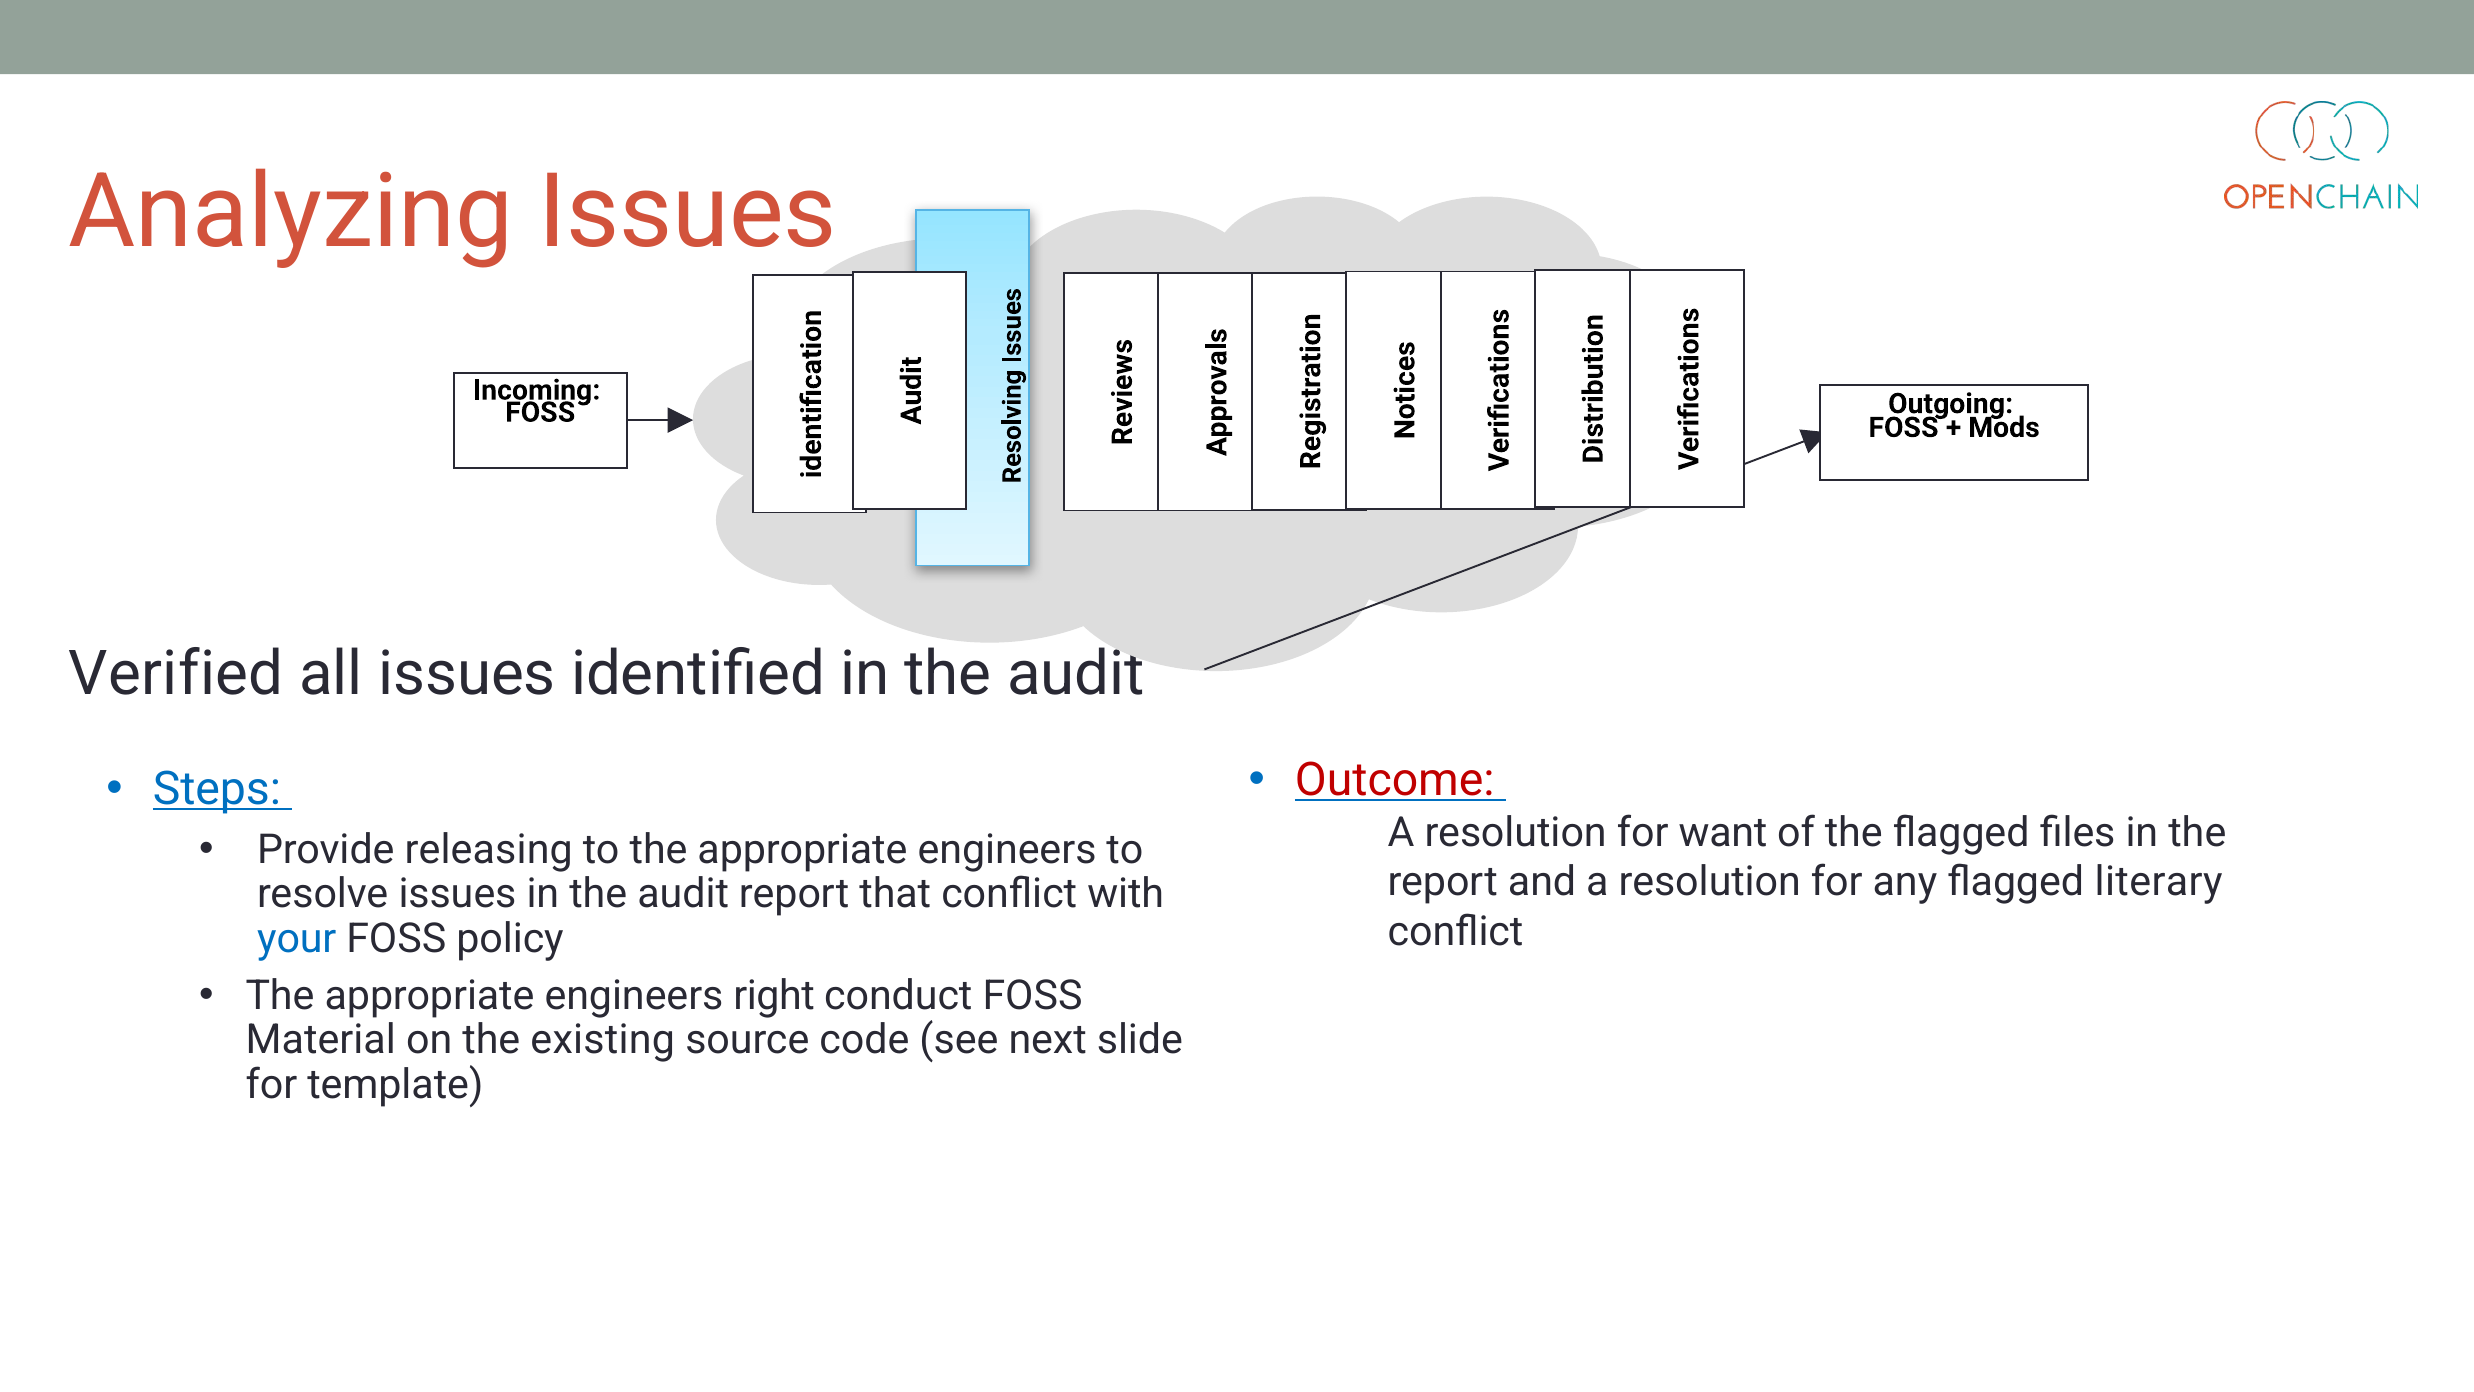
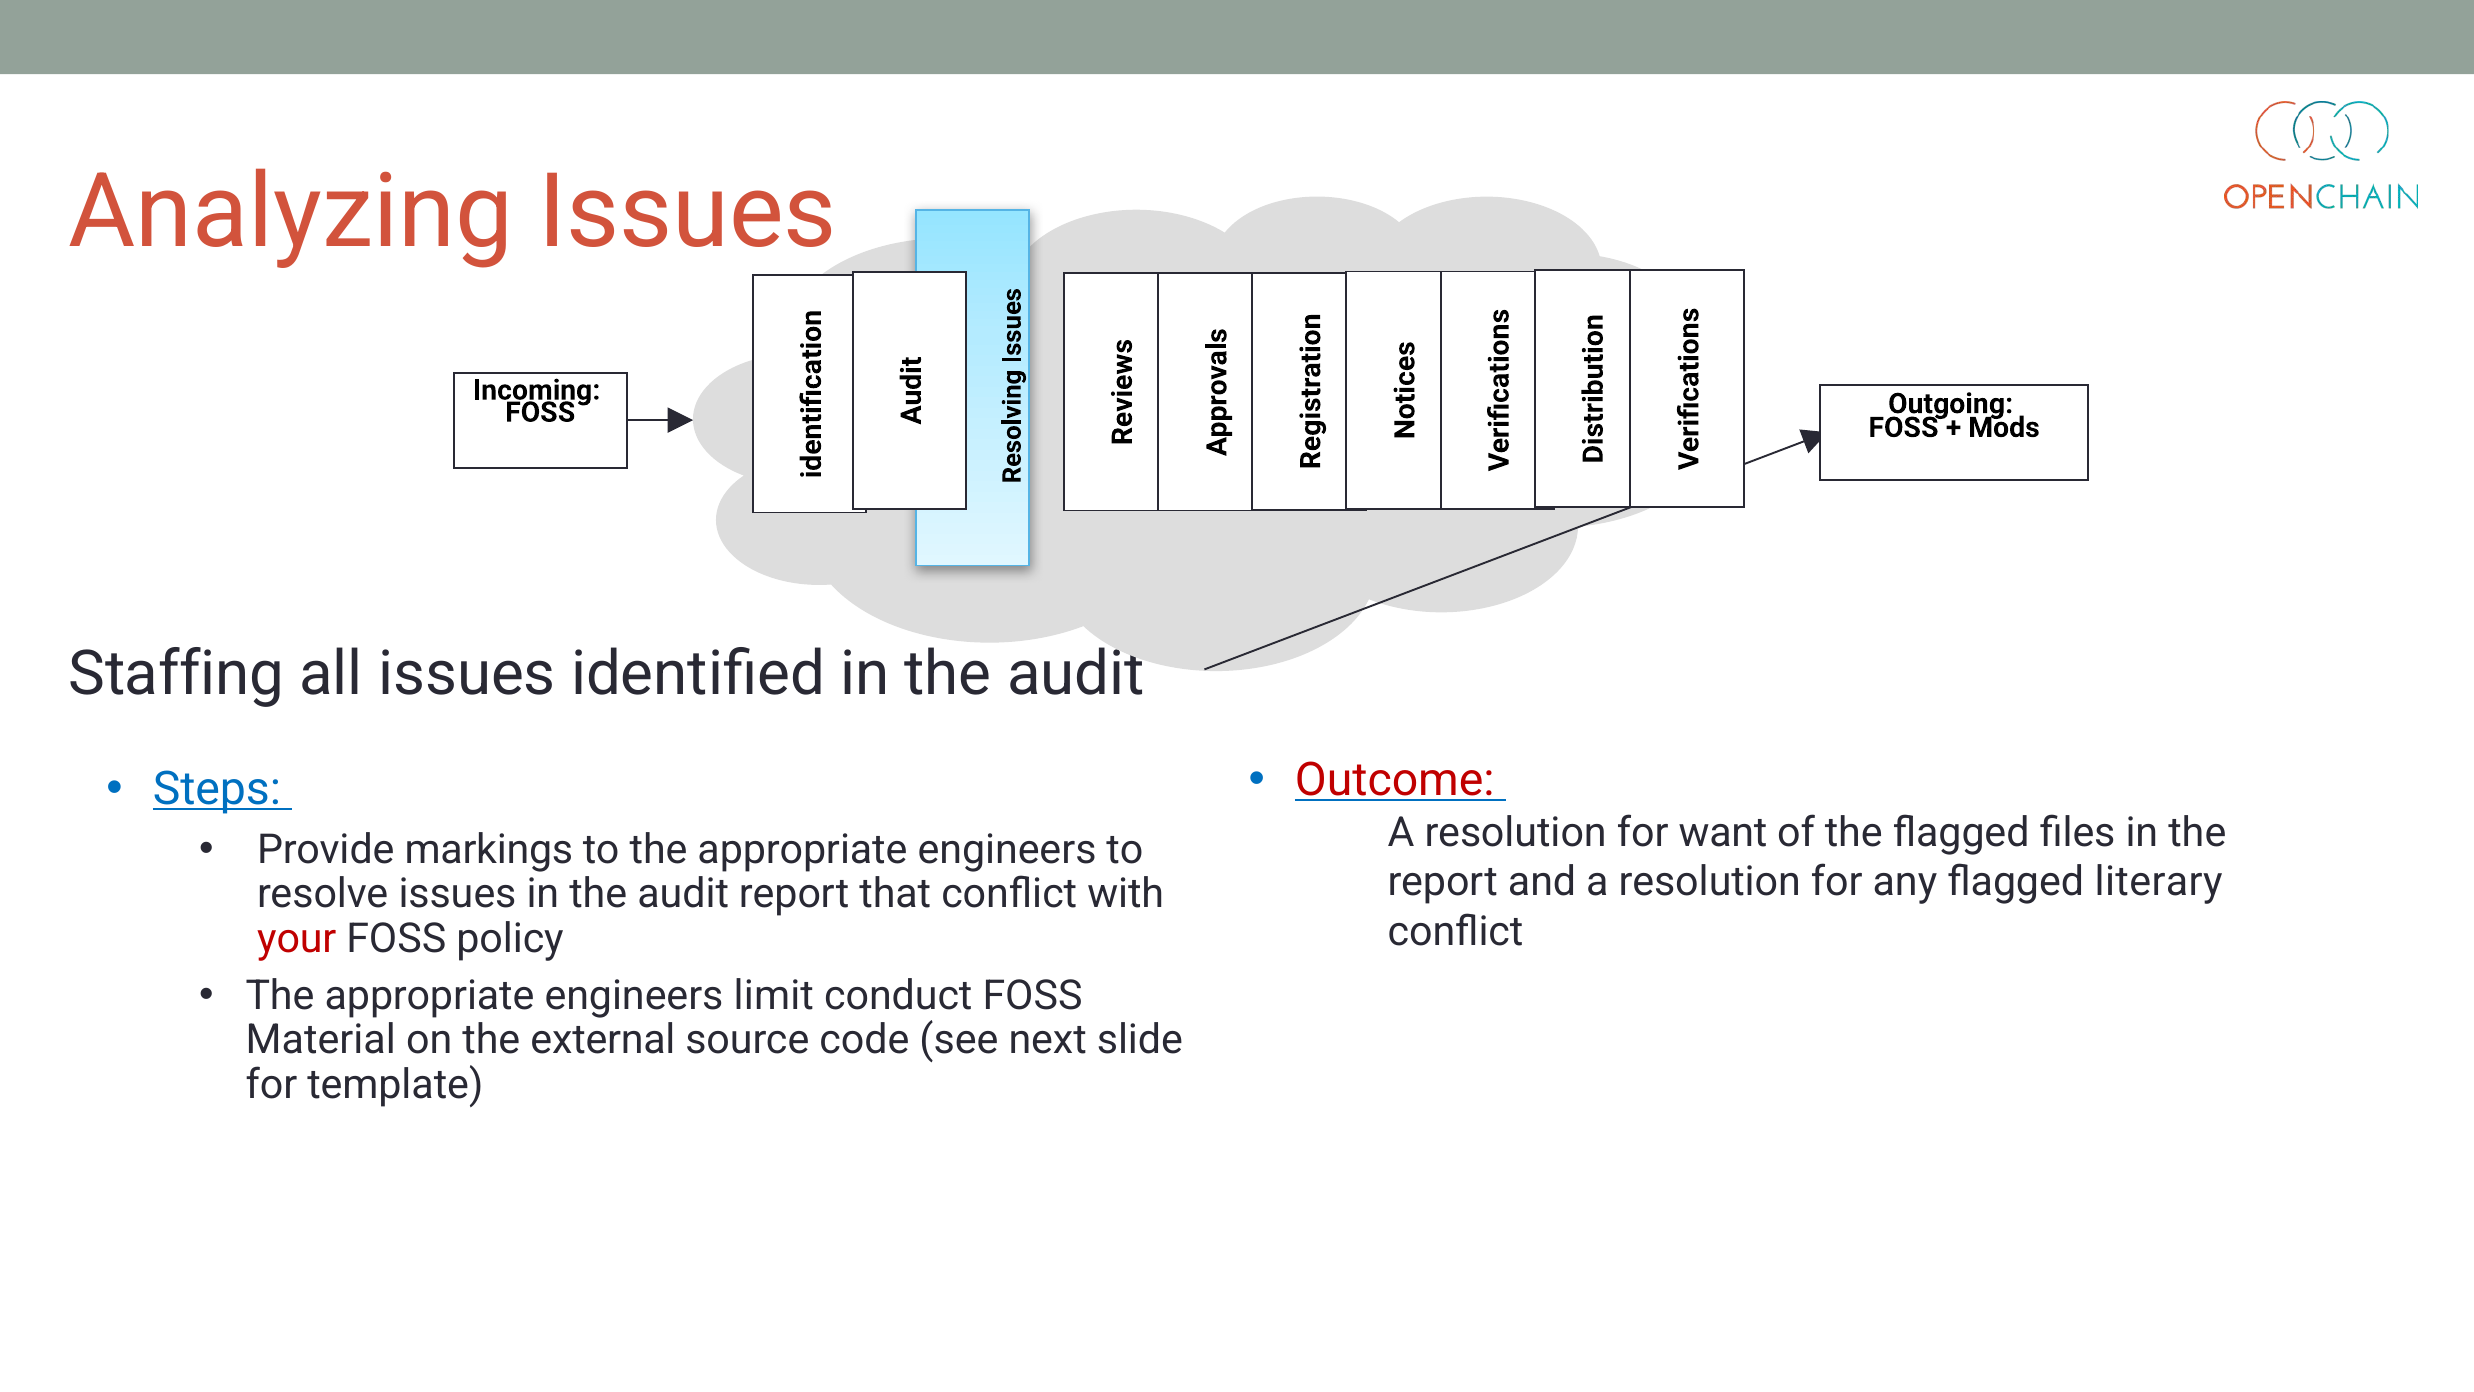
Verified: Verified -> Staffing
releasing: releasing -> markings
your colour: blue -> red
right: right -> limit
existing: existing -> external
